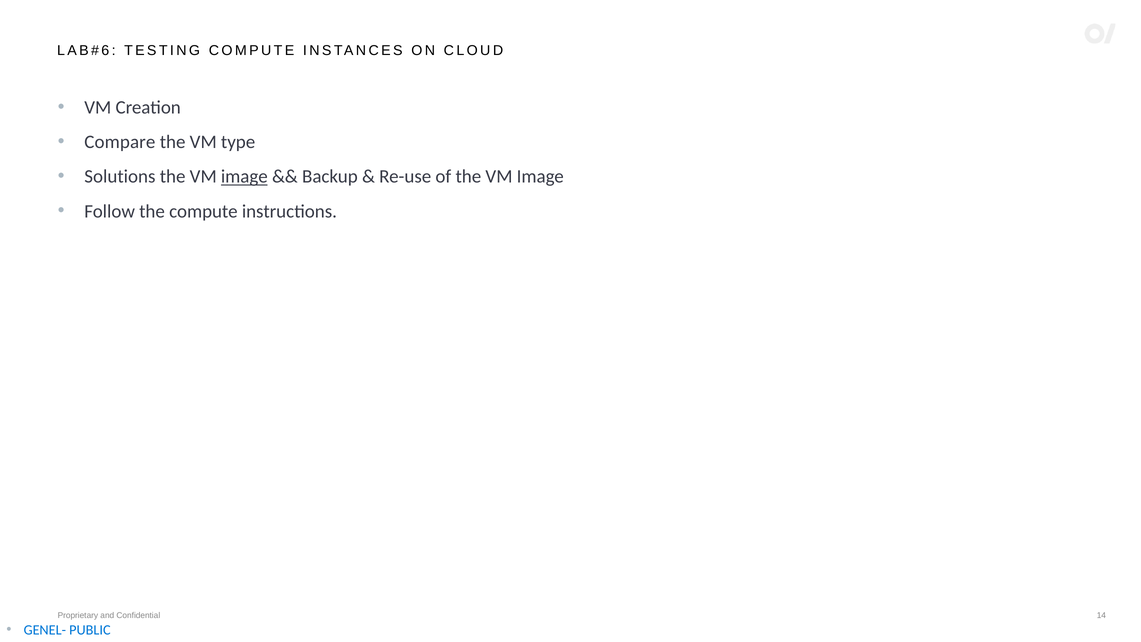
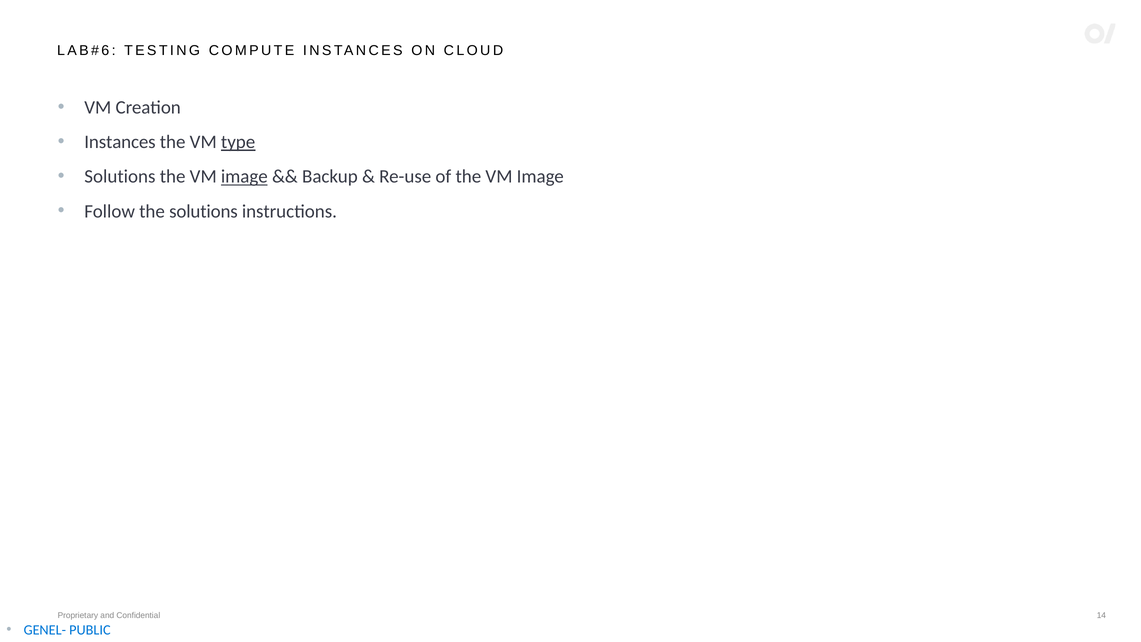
Compare at (120, 142): Compare -> Instances
type underline: none -> present
the compute: compute -> solutions
